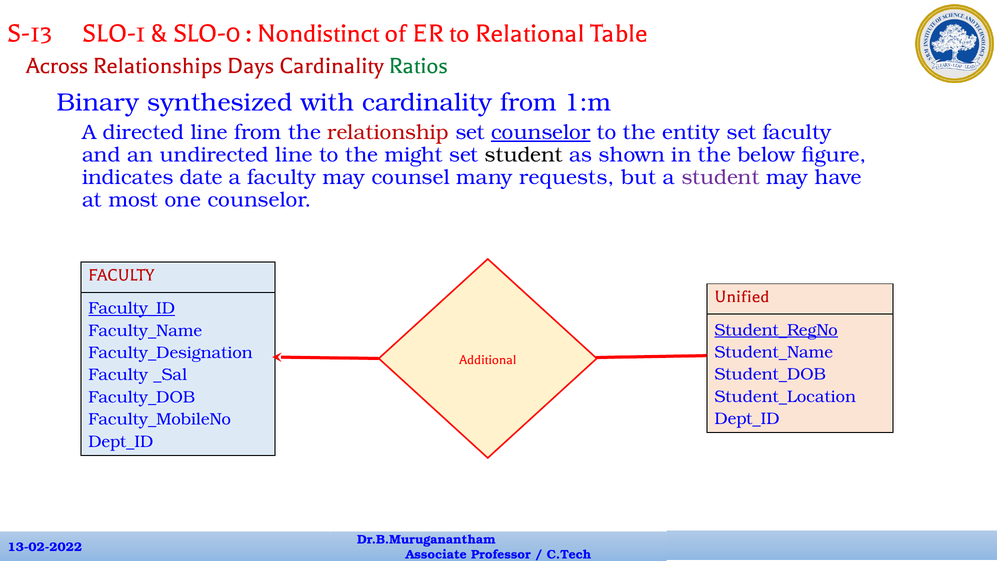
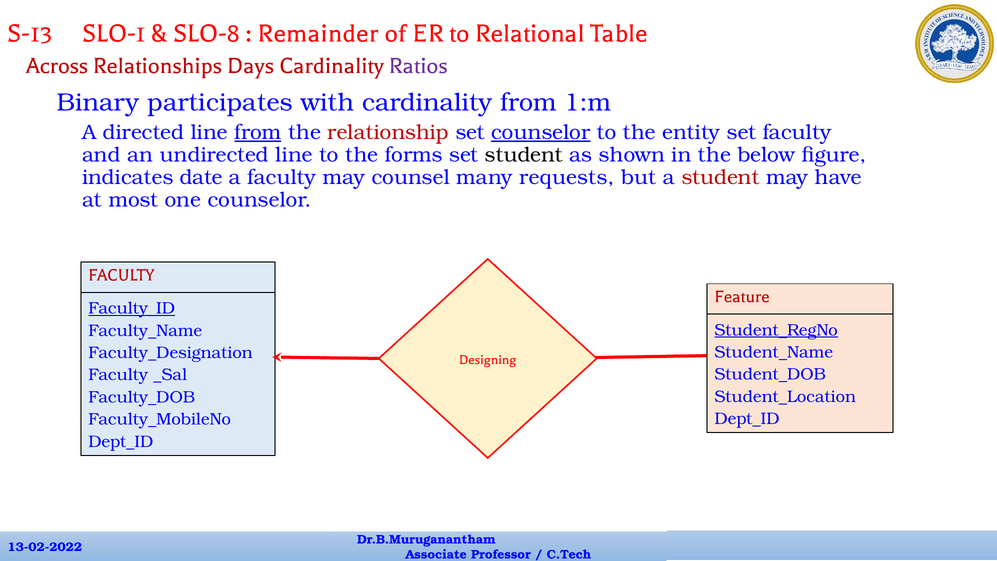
SLO-0: SLO-0 -> SLO-8
Nondistinct: Nondistinct -> Remainder
Ratios colour: green -> purple
synthesized: synthesized -> participates
from at (258, 132) underline: none -> present
might: might -> forms
student at (721, 177) colour: purple -> red
Unified: Unified -> Feature
Additional: Additional -> Designing
